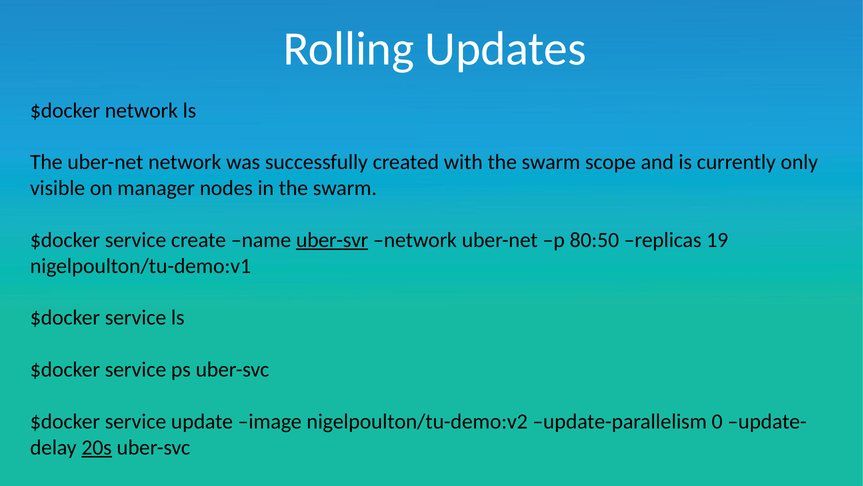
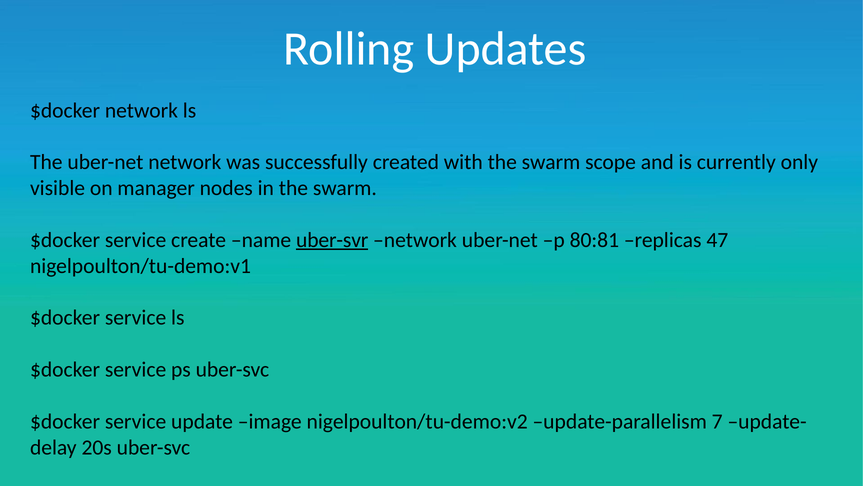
80:50: 80:50 -> 80:81
19: 19 -> 47
0: 0 -> 7
20s underline: present -> none
